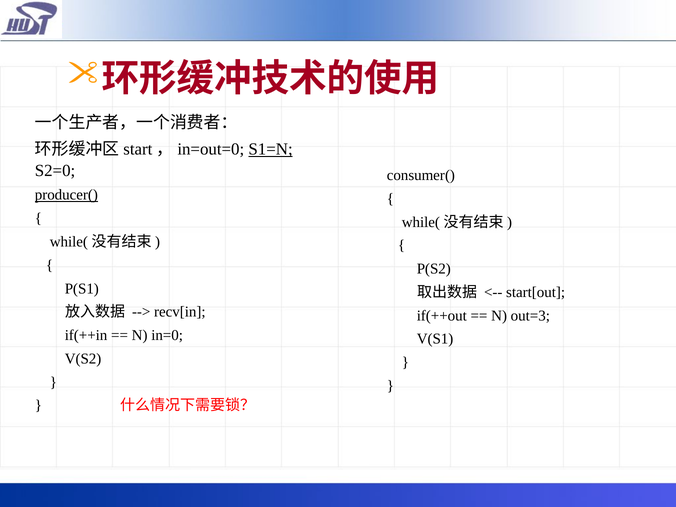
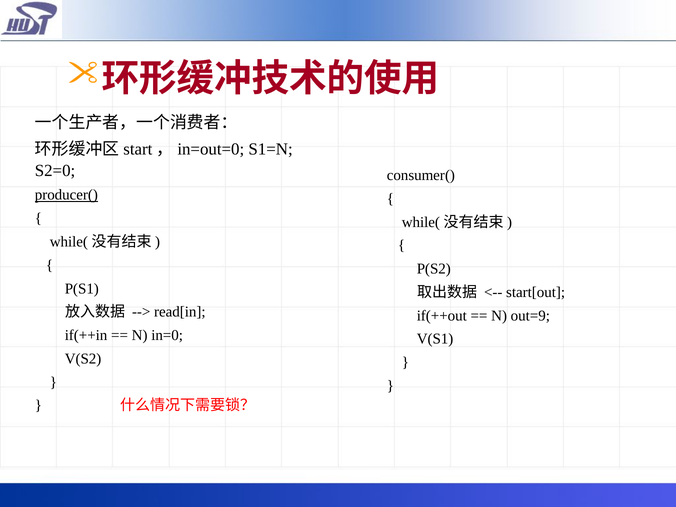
S1=N underline: present -> none
recv[in: recv[in -> read[in
out=3: out=3 -> out=9
